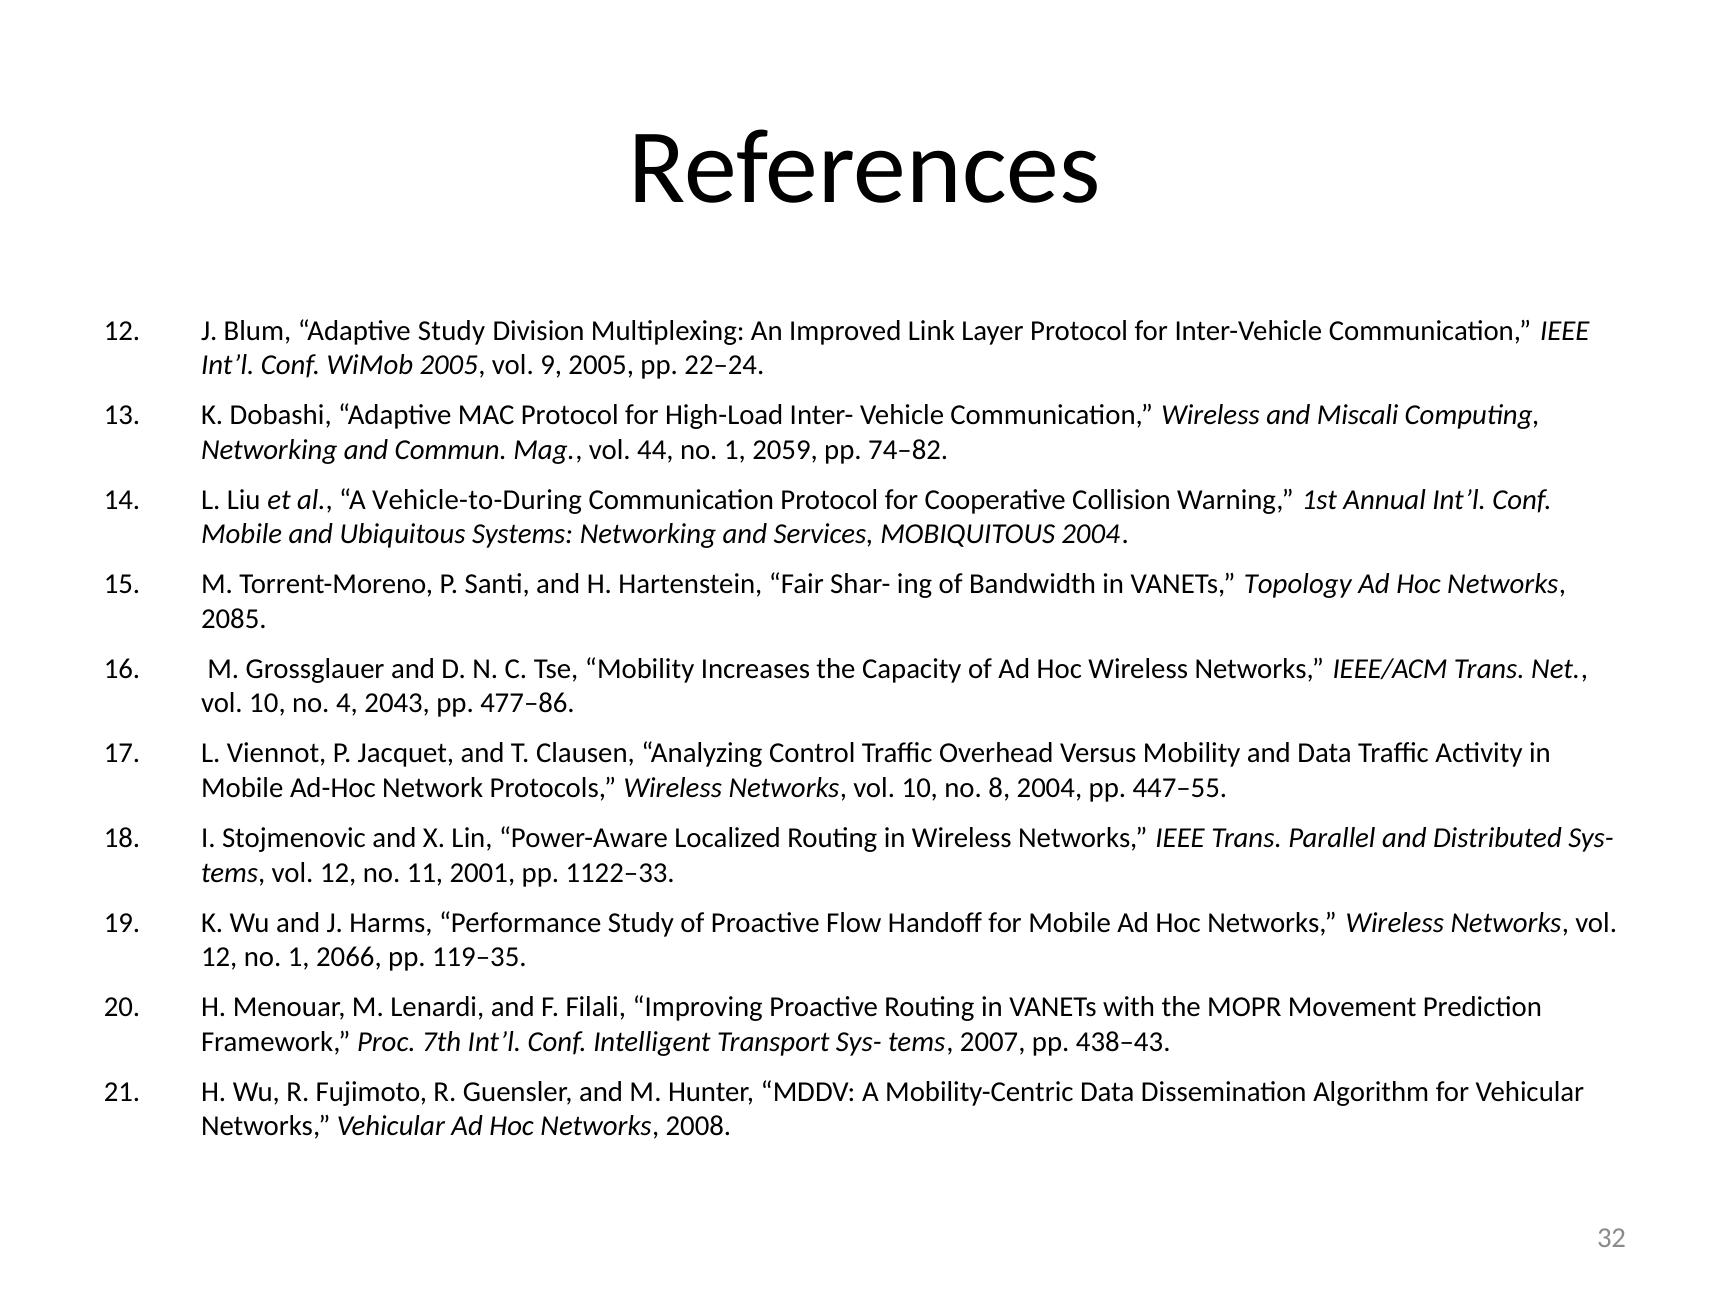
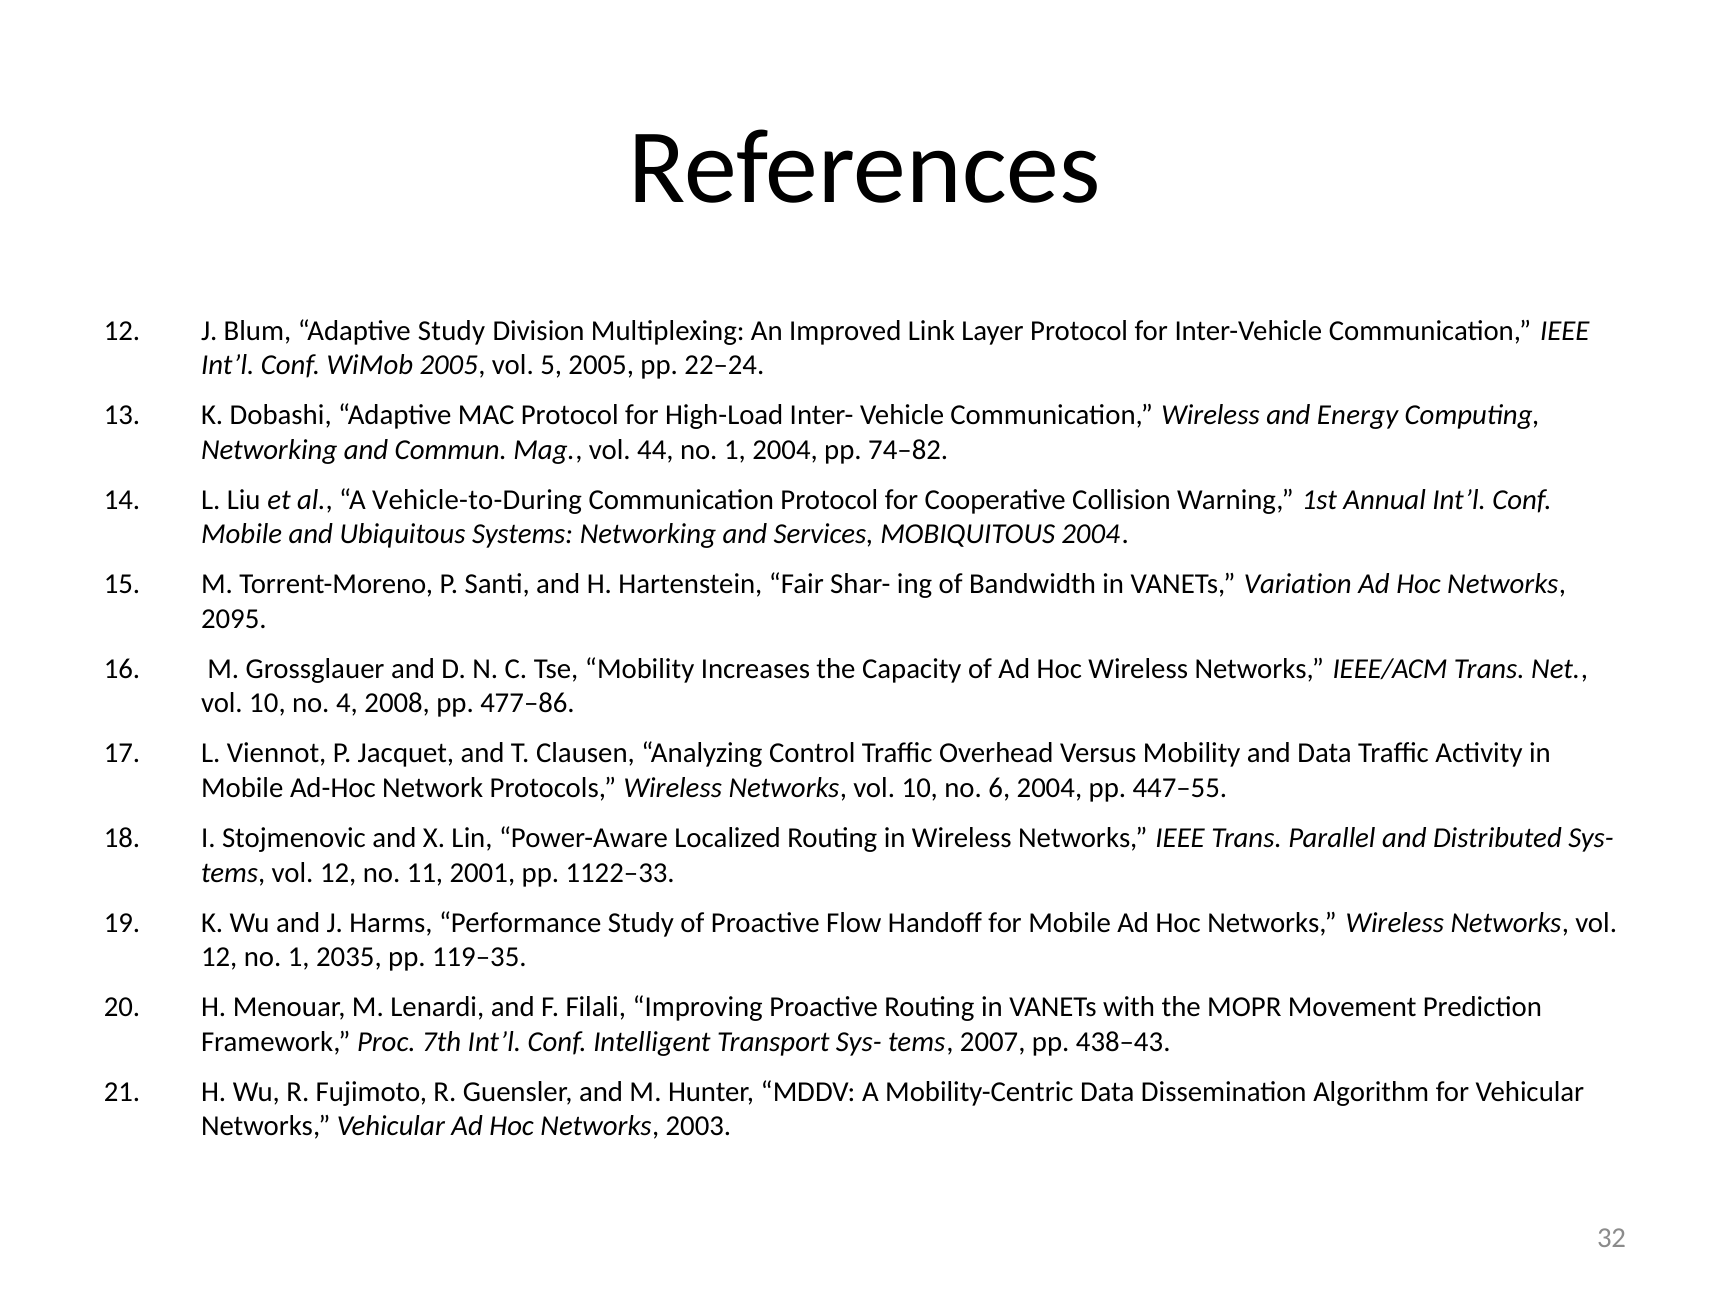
9: 9 -> 5
Miscali: Miscali -> Energy
1 2059: 2059 -> 2004
Topology: Topology -> Variation
2085: 2085 -> 2095
2043: 2043 -> 2008
8: 8 -> 6
2066: 2066 -> 2035
2008: 2008 -> 2003
